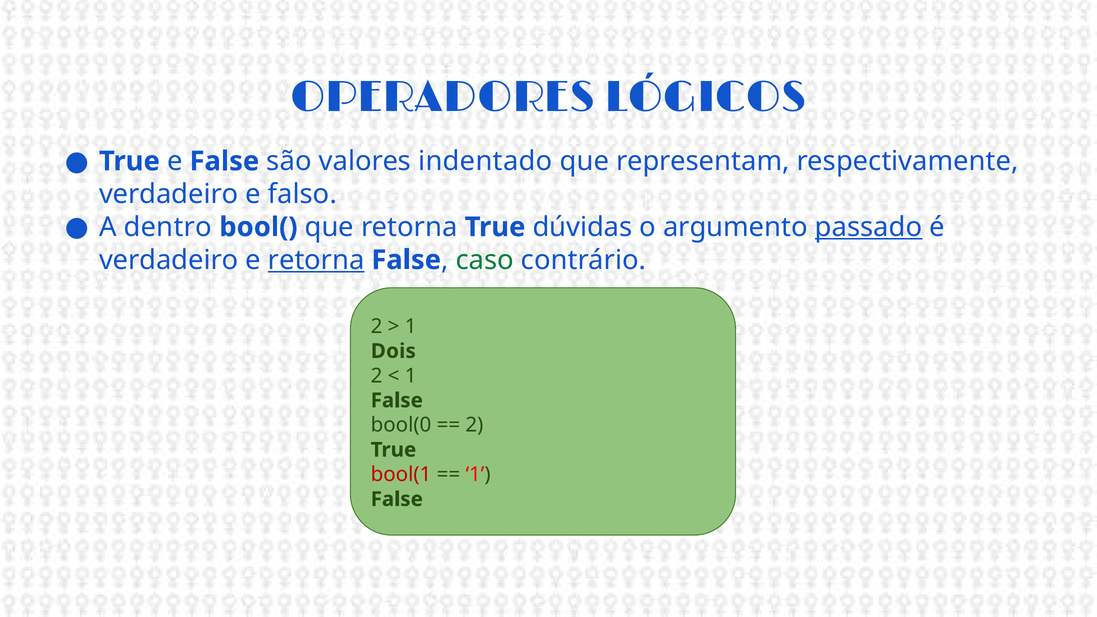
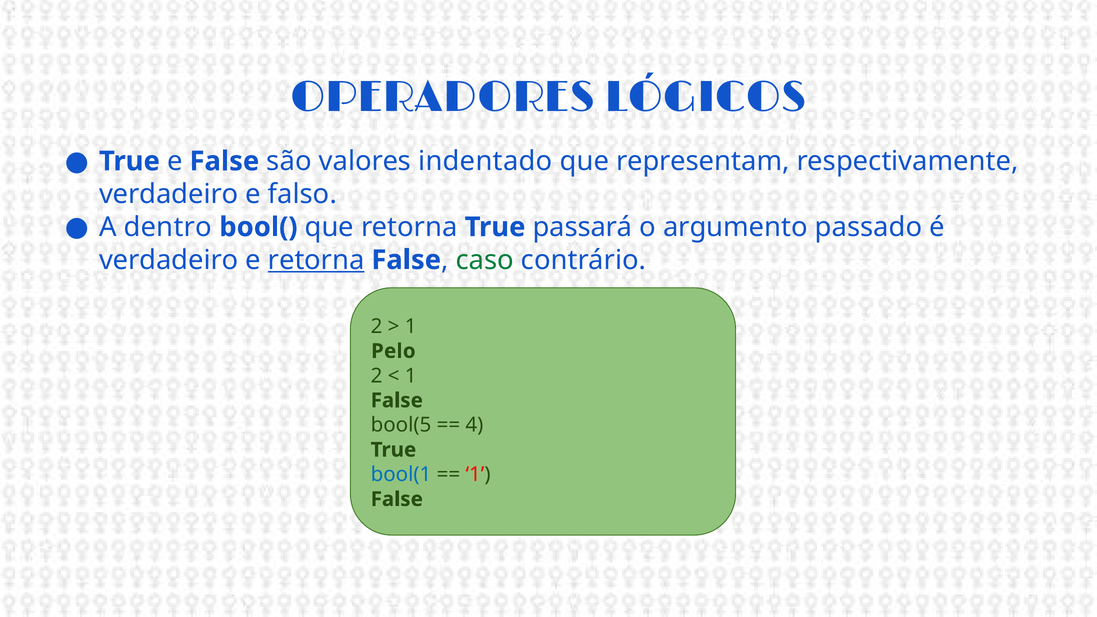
dúvidas: dúvidas -> passará
passado underline: present -> none
Dois: Dois -> Pelo
bool(0: bool(0 -> bool(5
2 at (474, 425): 2 -> 4
bool(1 colour: red -> blue
